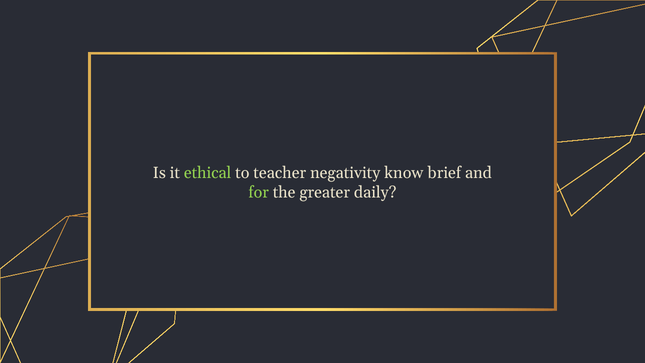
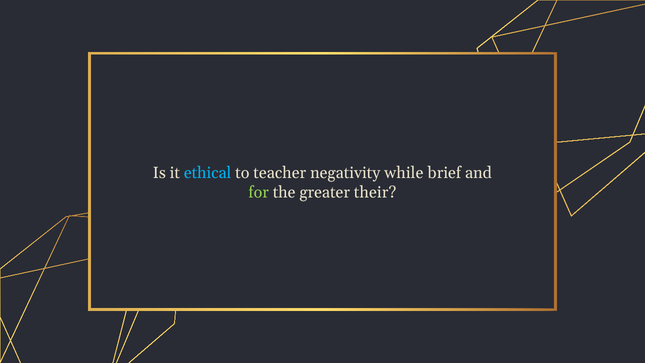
ethical colour: light green -> light blue
know: know -> while
daily: daily -> their
